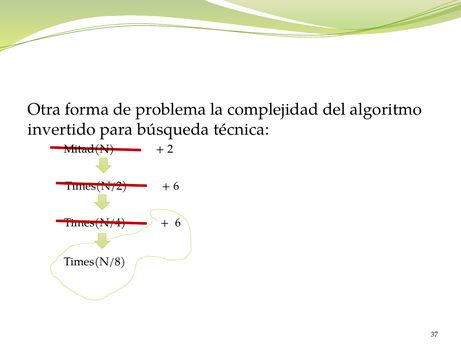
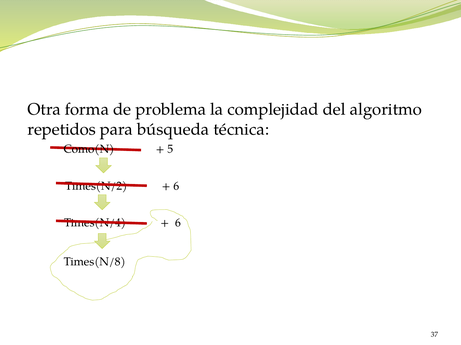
invertido: invertido -> repetidos
Mitad(N: Mitad(N -> Como(N
2: 2 -> 5
